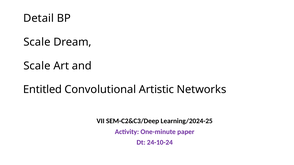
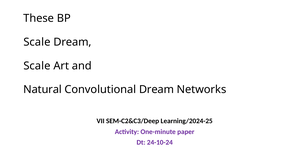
Detail: Detail -> These
Entitled: Entitled -> Natural
Convolutional Artistic: Artistic -> Dream
